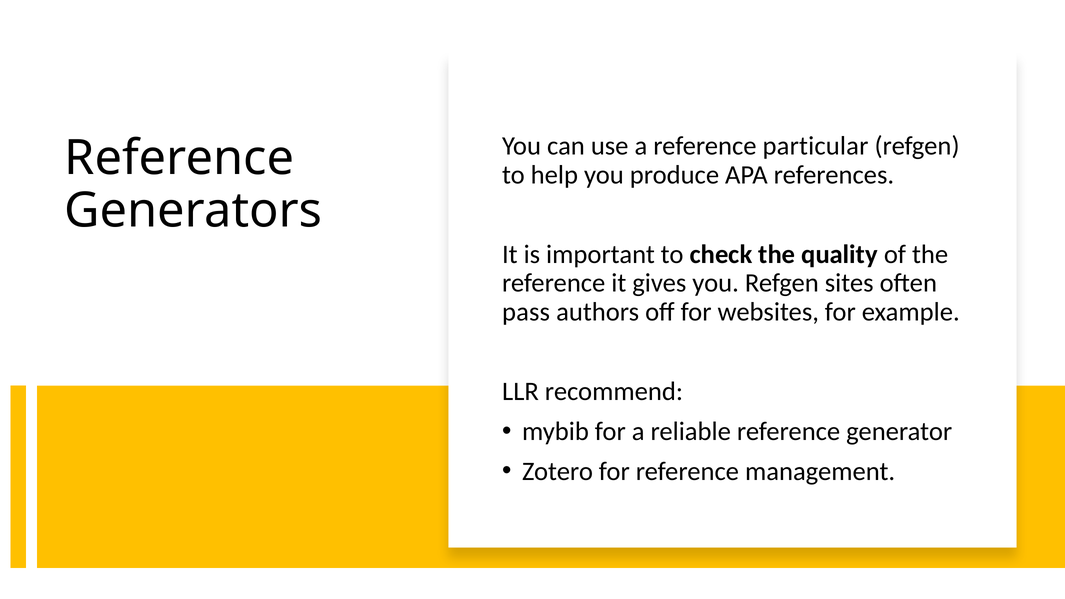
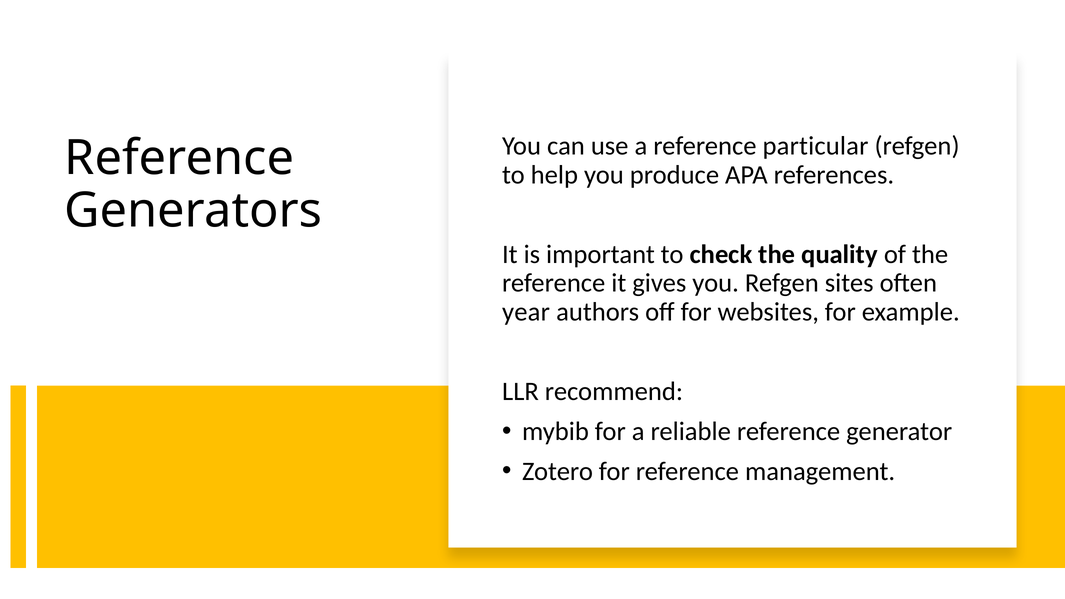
pass: pass -> year
